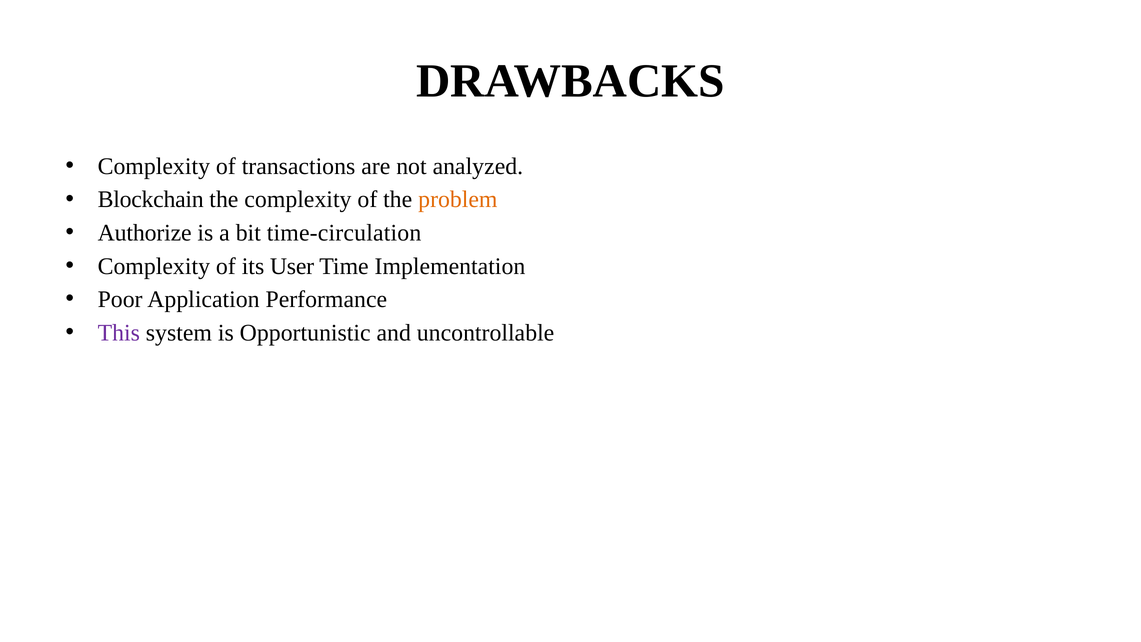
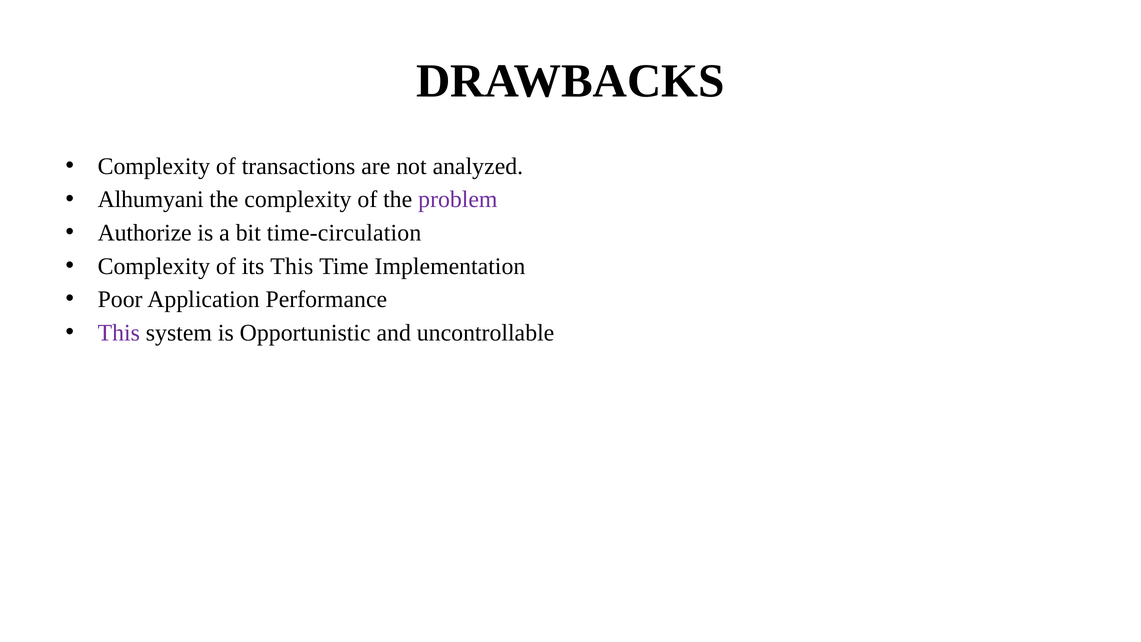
Blockchain: Blockchain -> Alhumyani
problem colour: orange -> purple
its User: User -> This
